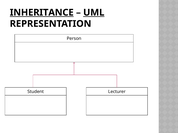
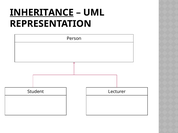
UML underline: present -> none
